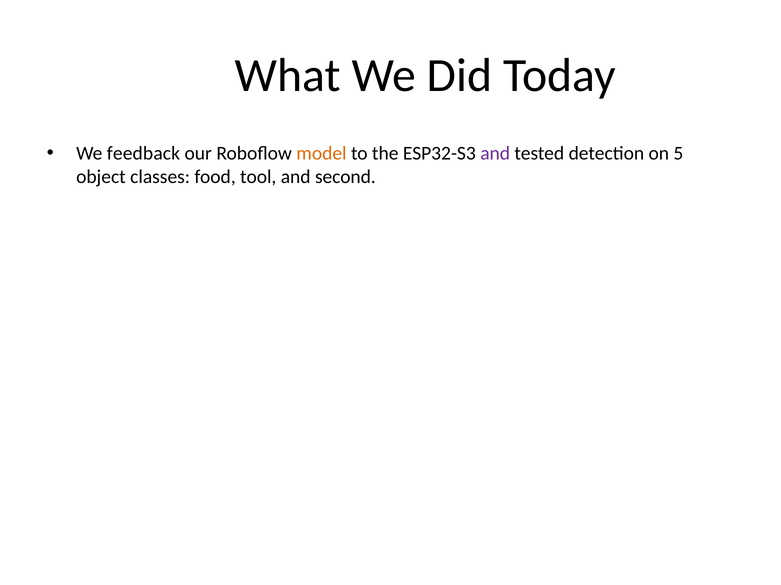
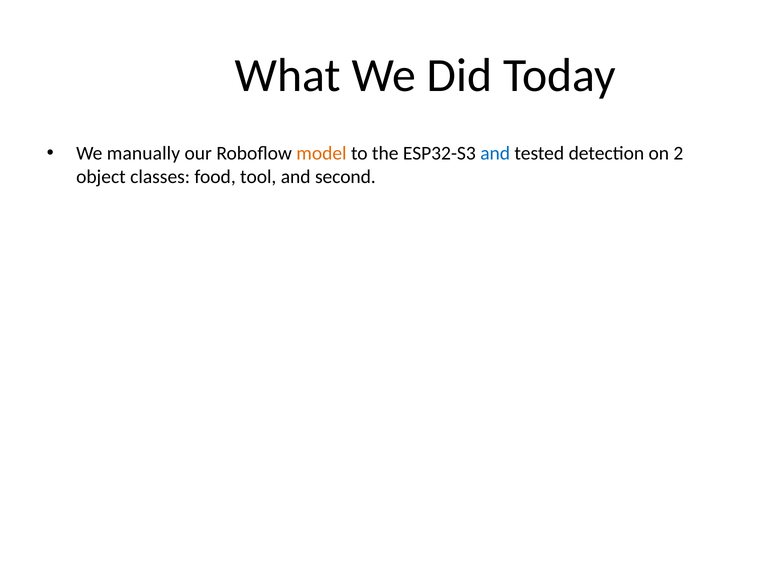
feedback: feedback -> manually
and at (495, 154) colour: purple -> blue
5: 5 -> 2
